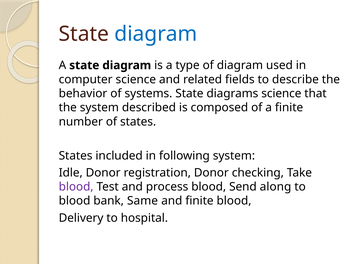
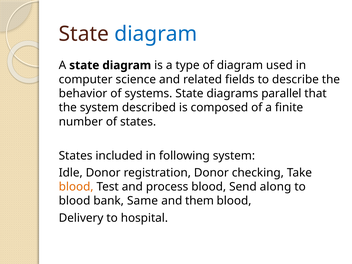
diagrams science: science -> parallel
blood at (76, 187) colour: purple -> orange
and finite: finite -> them
